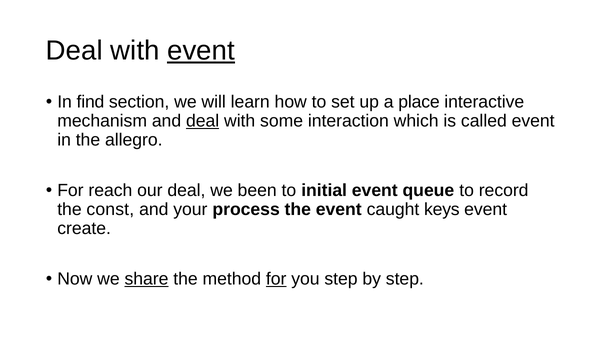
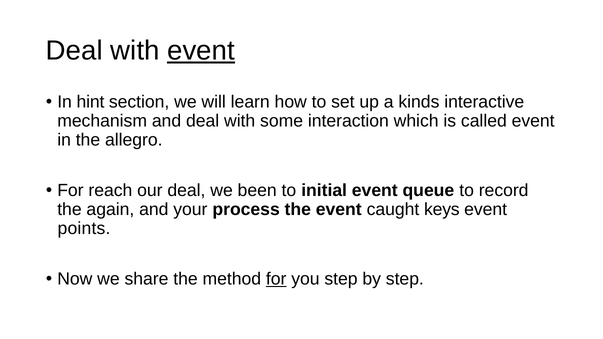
find: find -> hint
place: place -> kinds
deal at (203, 121) underline: present -> none
const: const -> again
create: create -> points
share underline: present -> none
